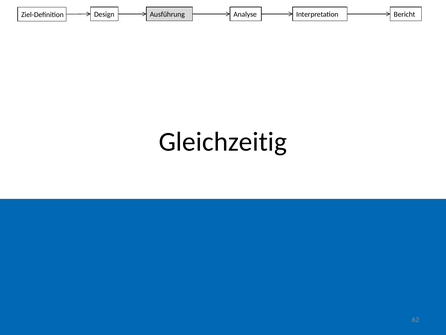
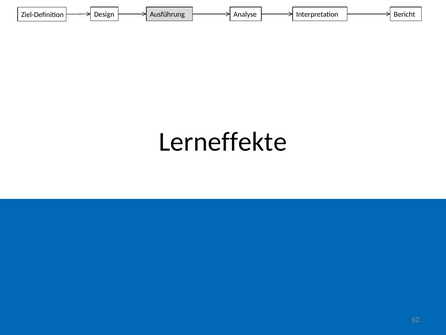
Gleichzeitig: Gleichzeitig -> Lerneffekte
